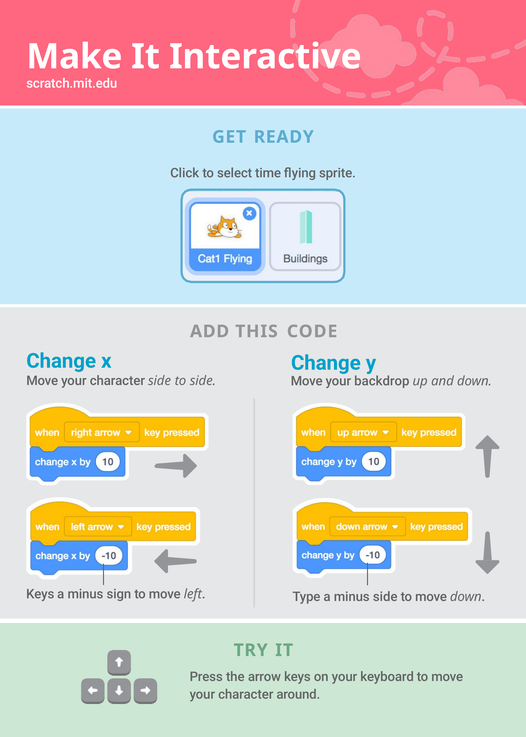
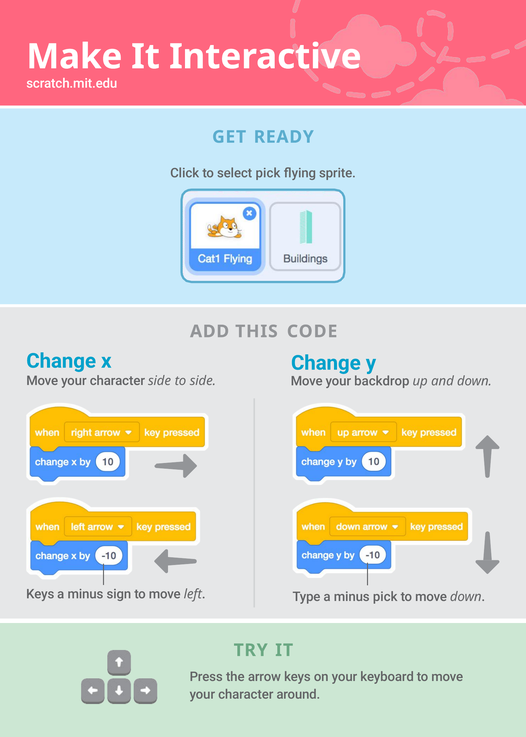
select time: time -> pick
minus side: side -> pick
